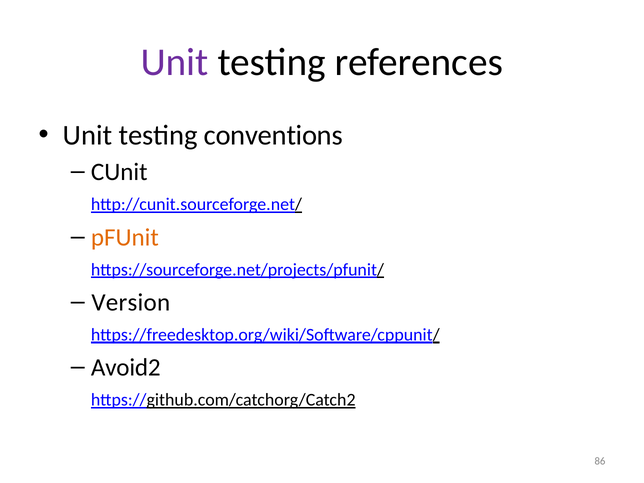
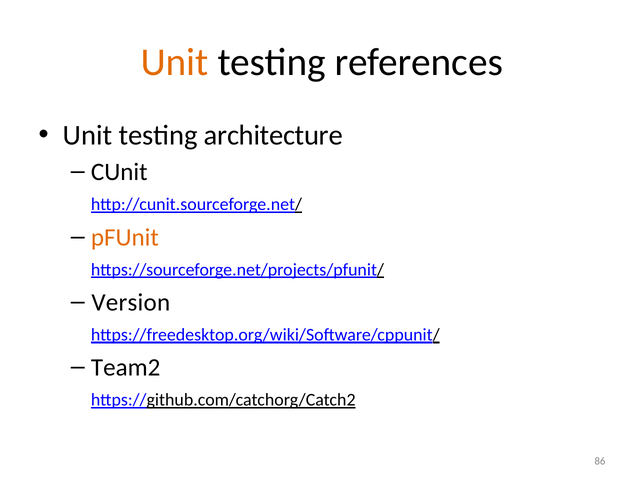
Unit at (175, 62) colour: purple -> orange
conventions: conventions -> architecture
Avoid2: Avoid2 -> Team2
